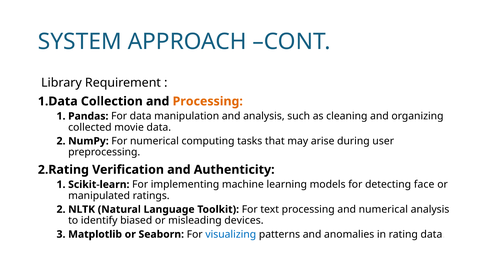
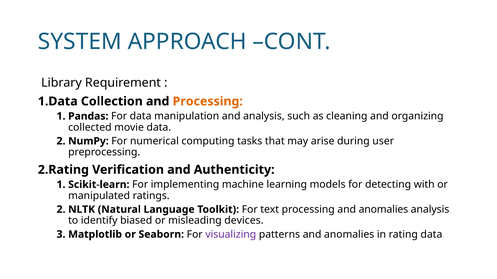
face: face -> with
processing and numerical: numerical -> anomalies
visualizing colour: blue -> purple
